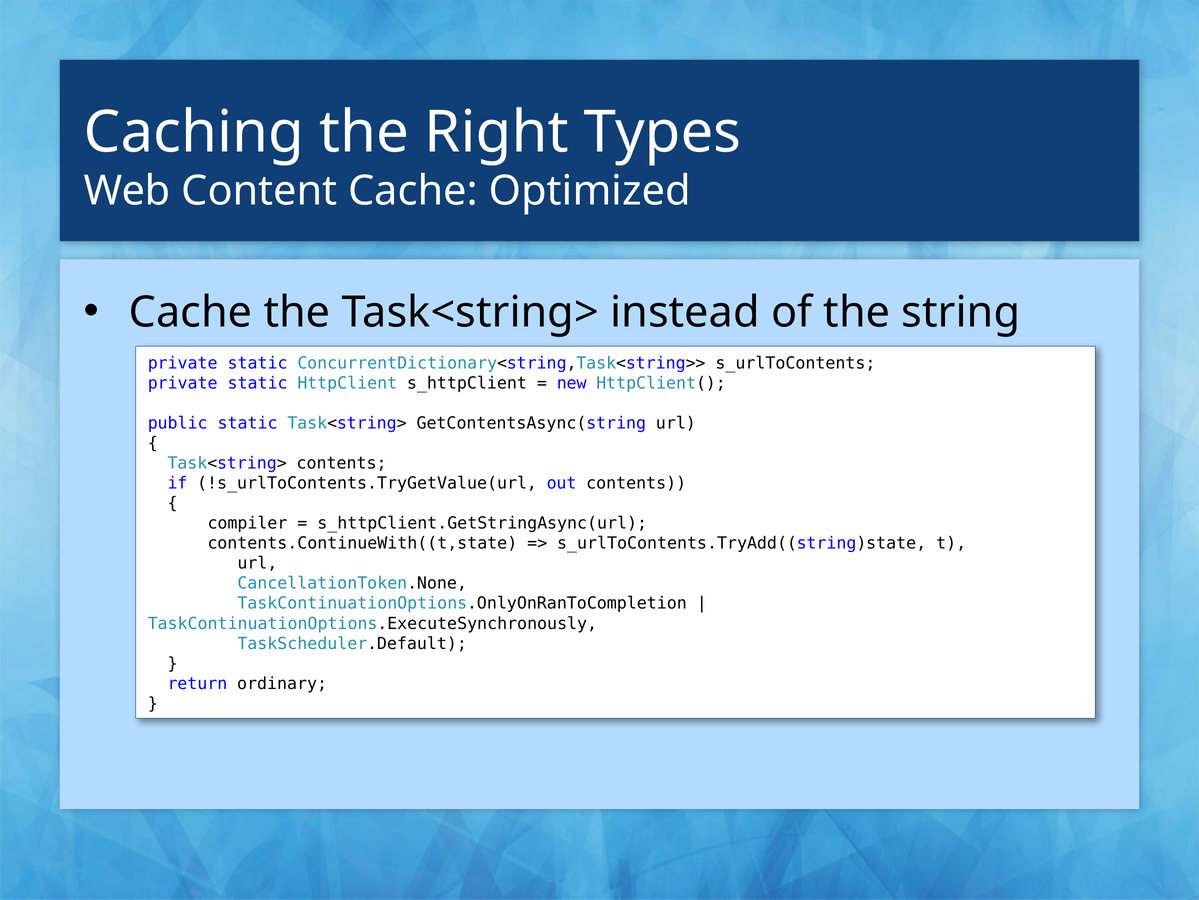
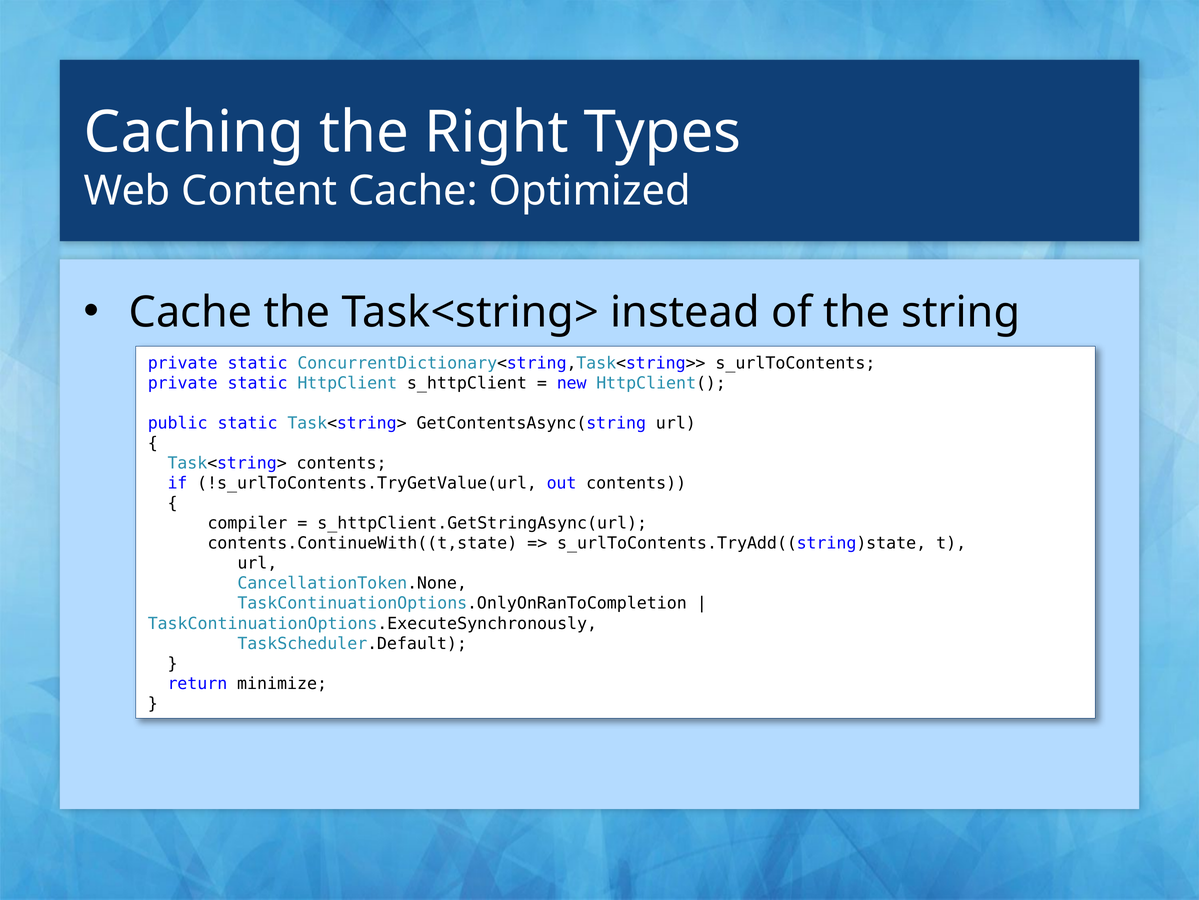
ordinary: ordinary -> minimize
